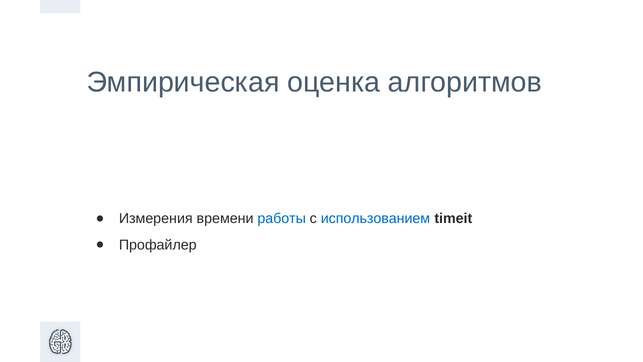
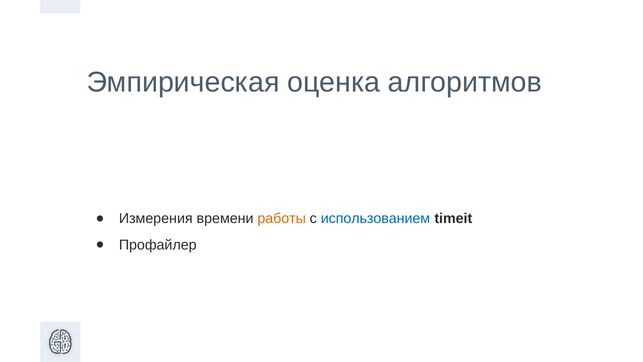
работы colour: blue -> orange
